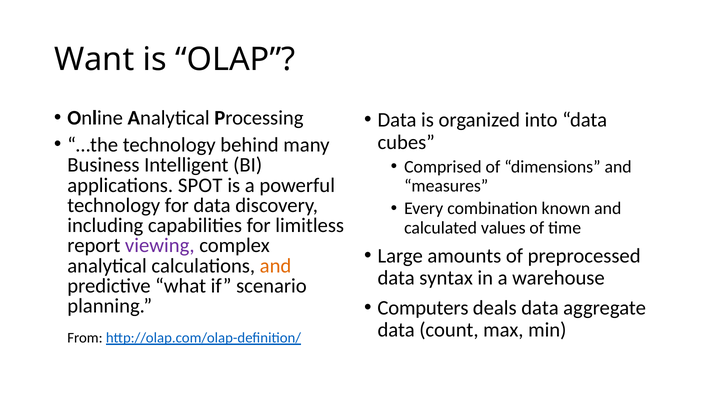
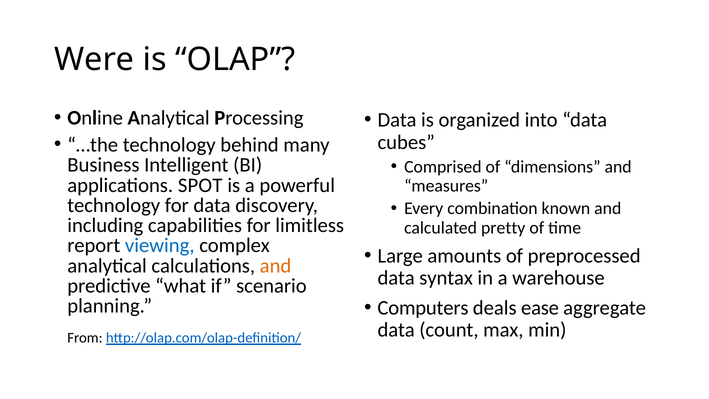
Want: Want -> Were
values: values -> pretty
viewing colour: purple -> blue
deals data: data -> ease
